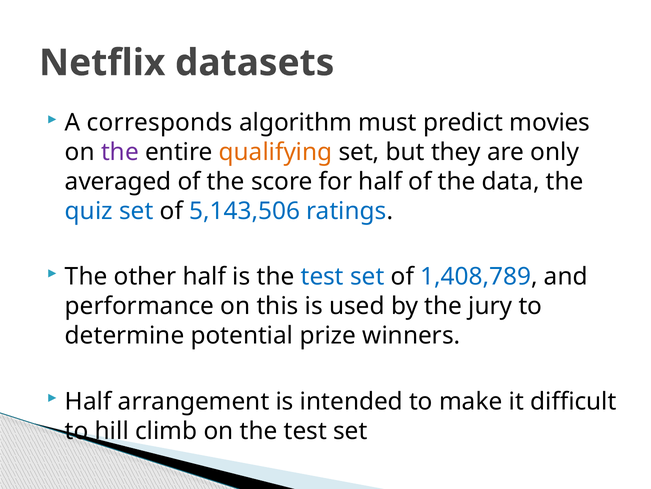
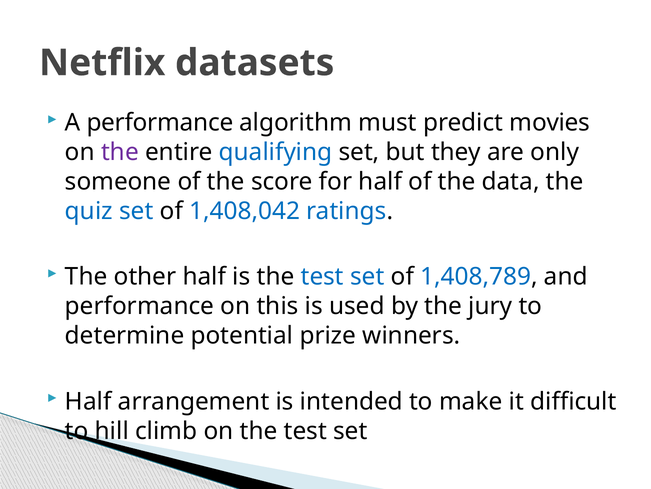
A corresponds: corresponds -> performance
qualifying colour: orange -> blue
averaged: averaged -> someone
5,143,506: 5,143,506 -> 1,408,042
